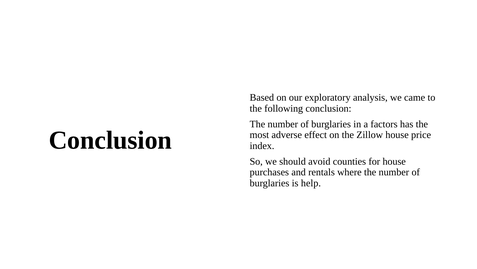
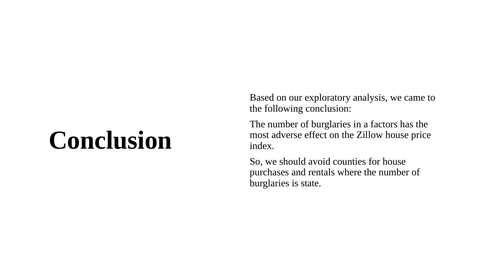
help: help -> state
